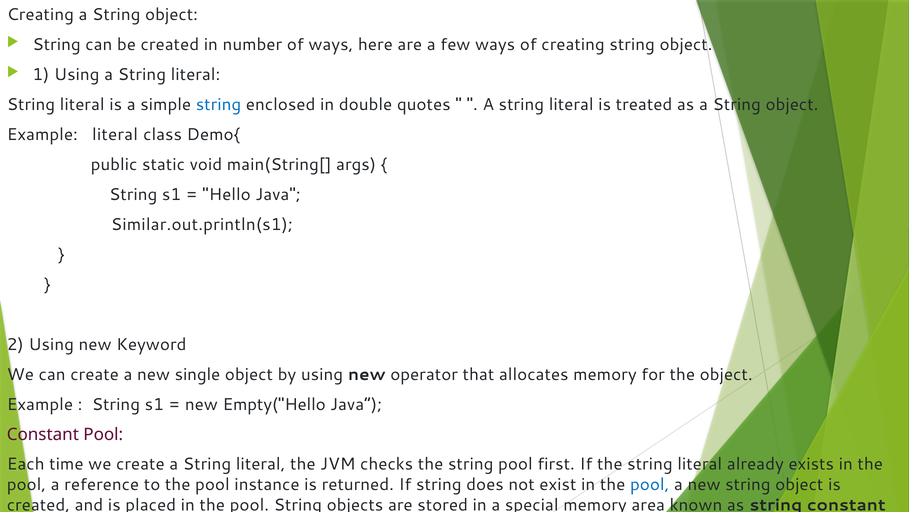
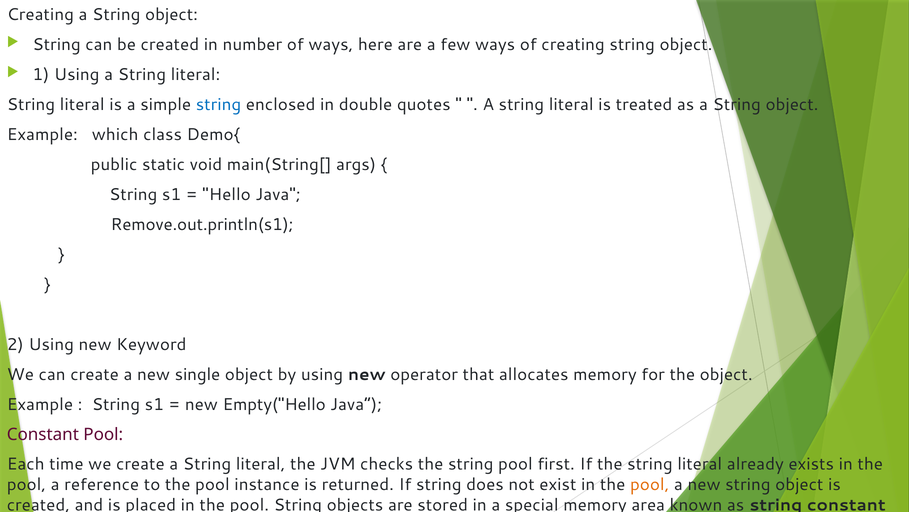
Example literal: literal -> which
Similar.out.println(s1: Similar.out.println(s1 -> Remove.out.println(s1
pool at (650, 484) colour: blue -> orange
